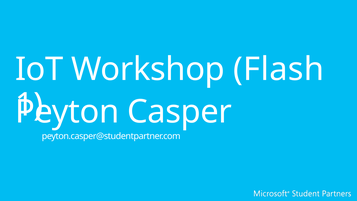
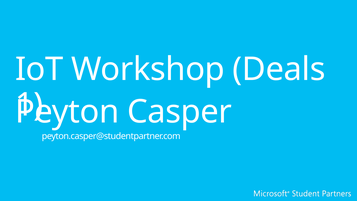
Flash: Flash -> Deals
